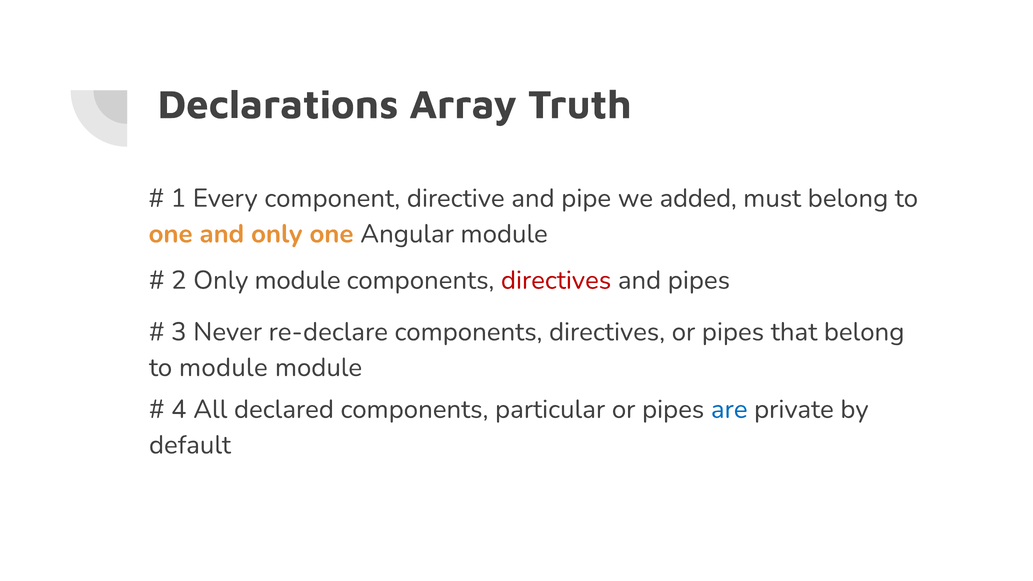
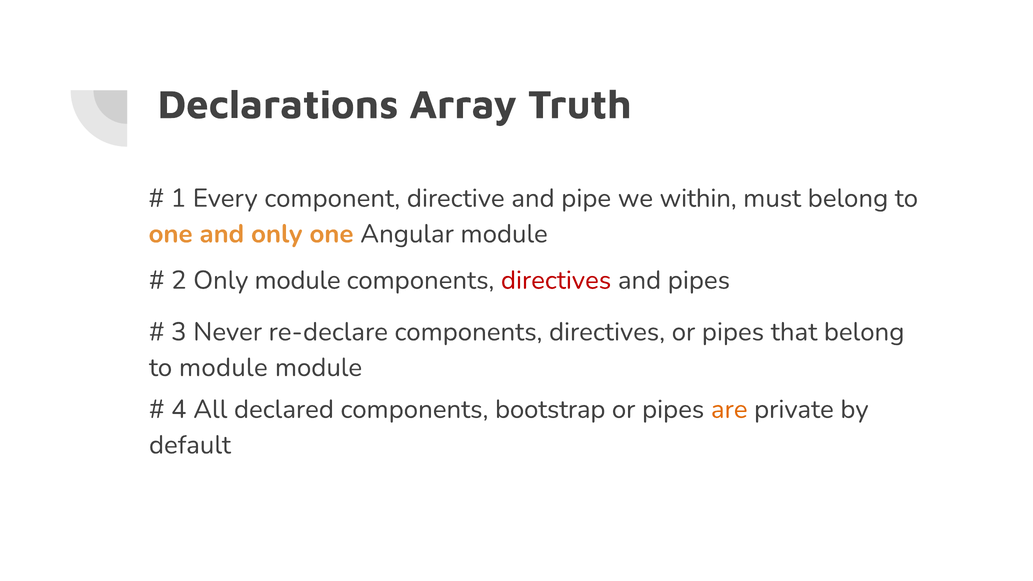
added: added -> within
particular: particular -> bootstrap
are colour: blue -> orange
